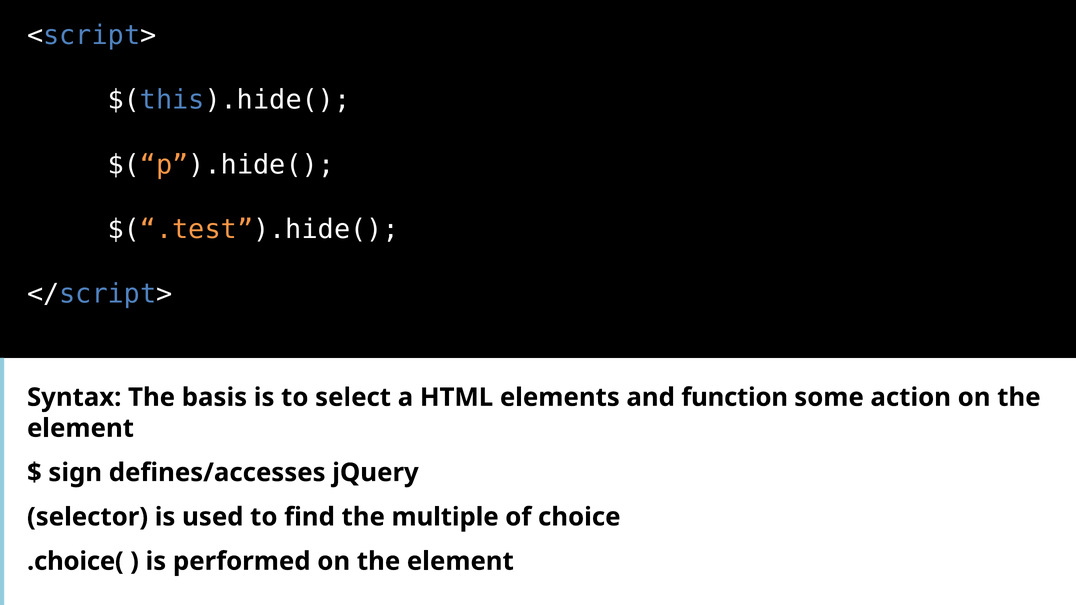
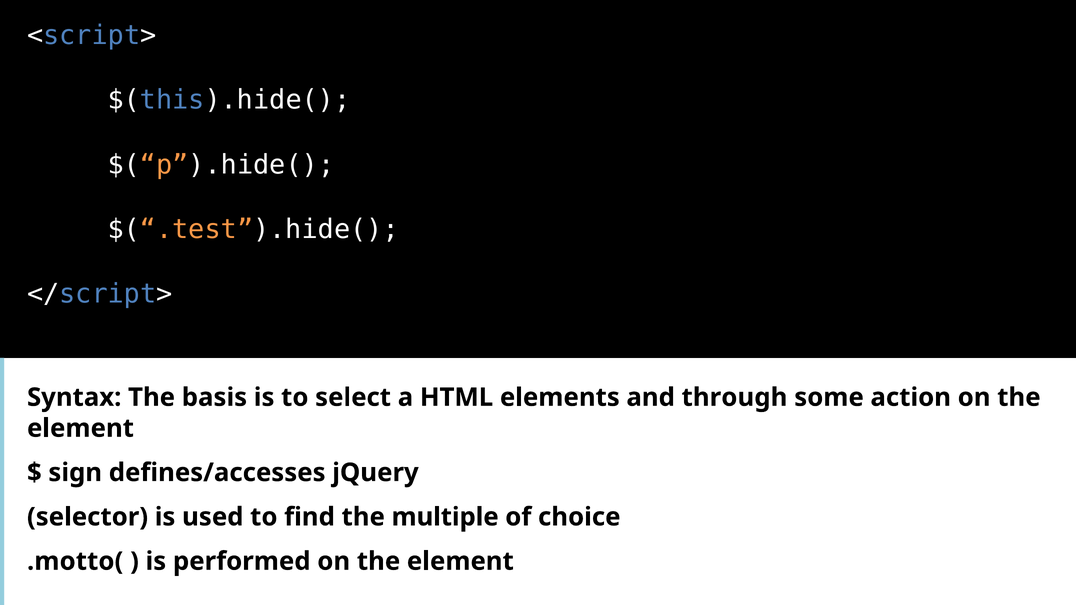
function: function -> through
.choice(: .choice( -> .motto(
